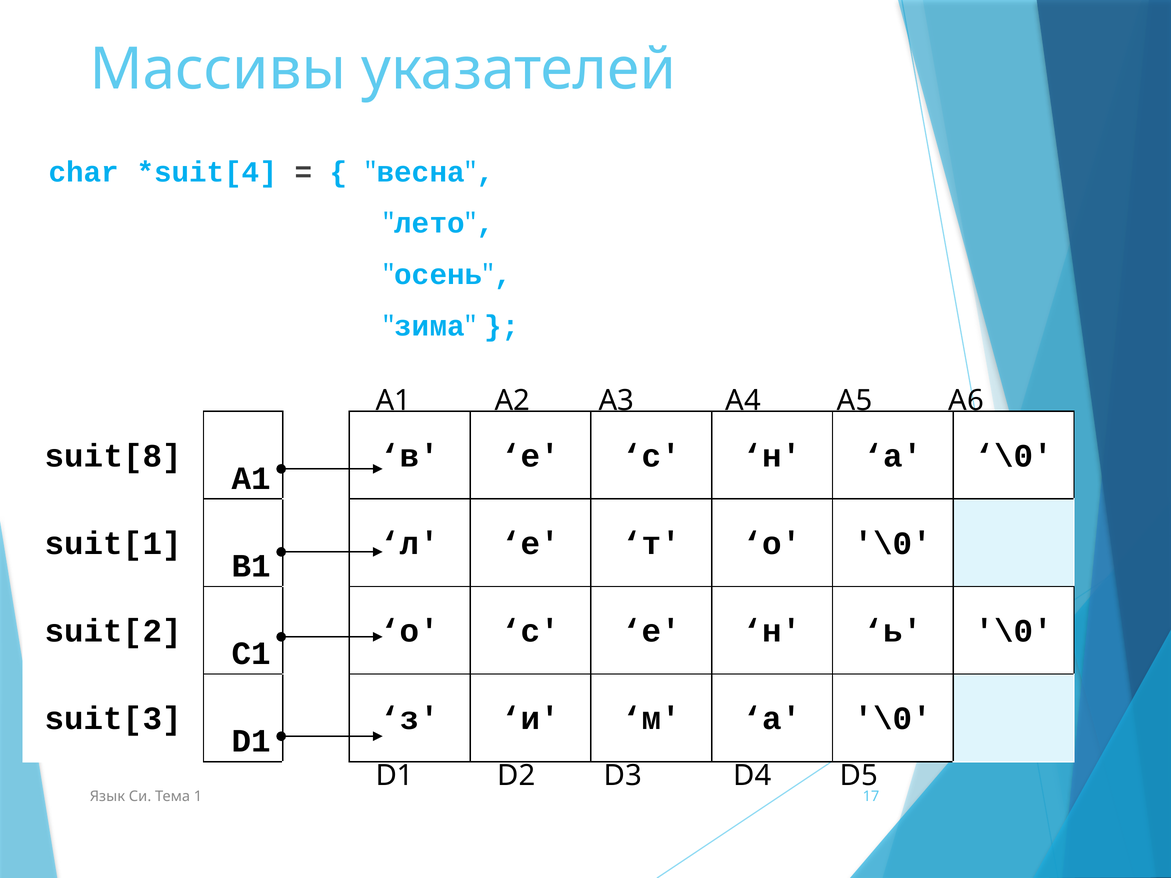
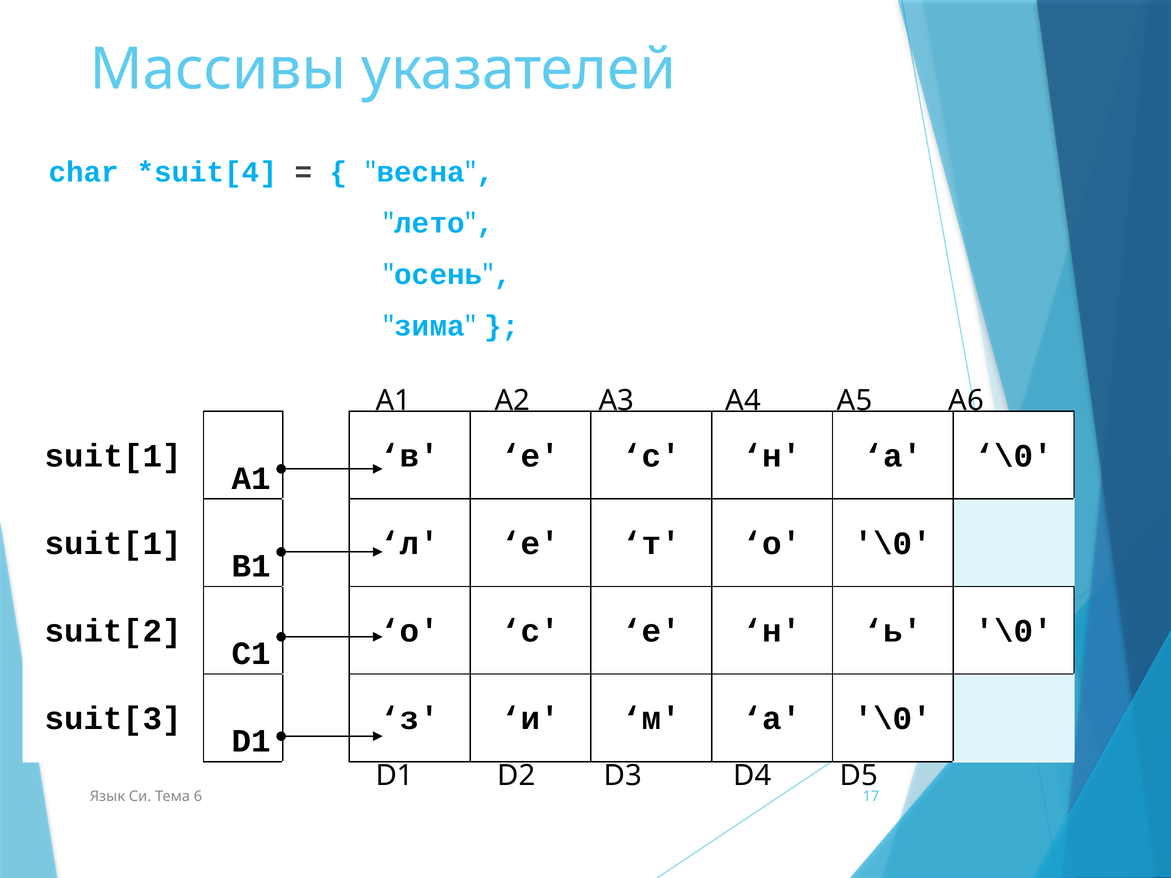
suit[8 at (113, 456): suit[8 -> suit[1
1: 1 -> 6
